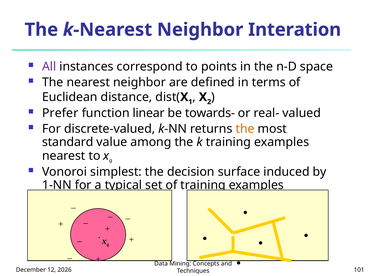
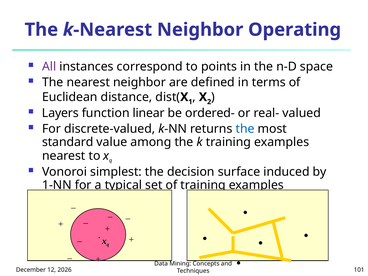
Interation: Interation -> Operating
Prefer: Prefer -> Layers
towards-: towards- -> ordered-
the at (245, 129) colour: orange -> blue
